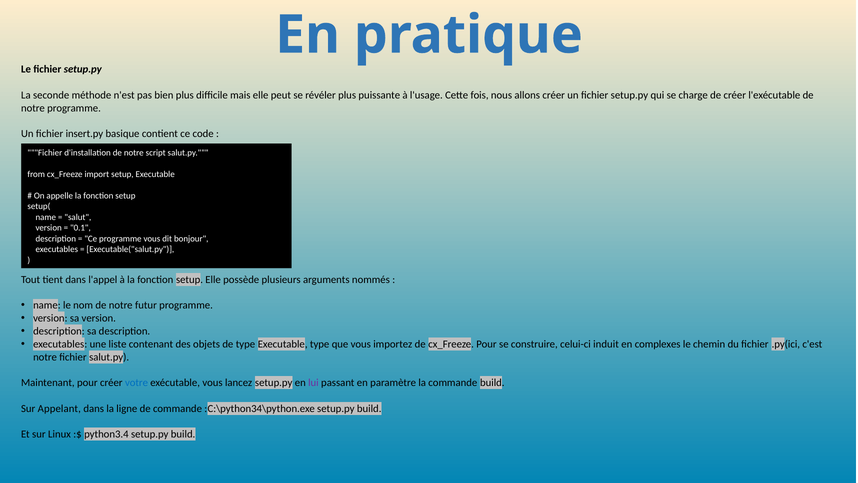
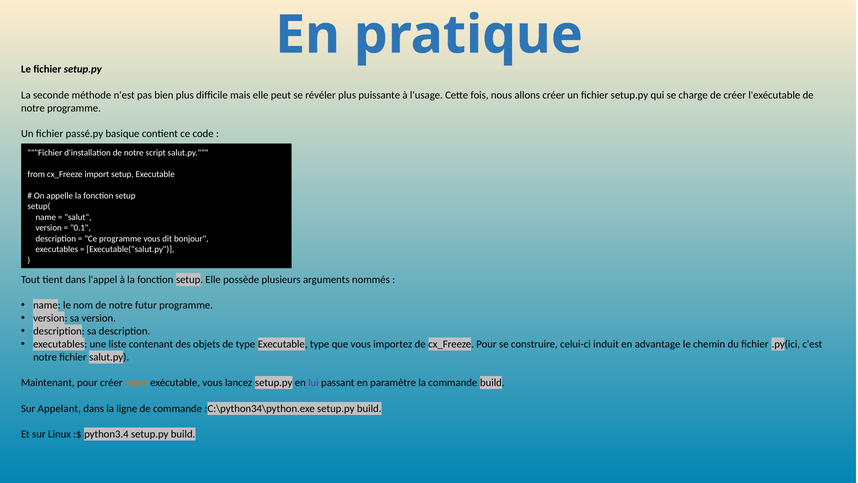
insert.py: insert.py -> passé.py
complexes: complexes -> advantage
votre colour: blue -> orange
